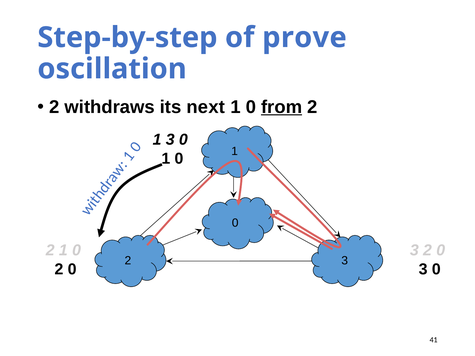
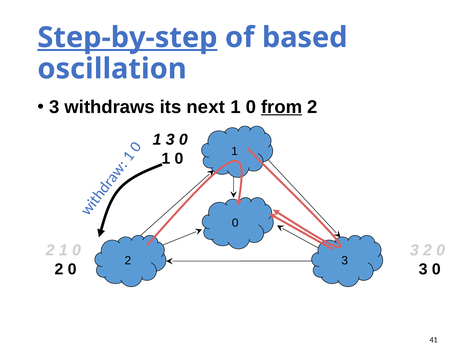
Step-by-step underline: none -> present
prove: prove -> based
2 at (54, 107): 2 -> 3
